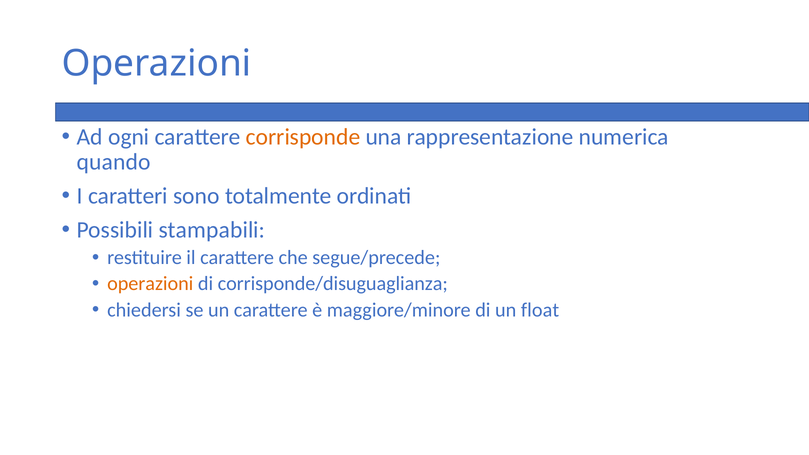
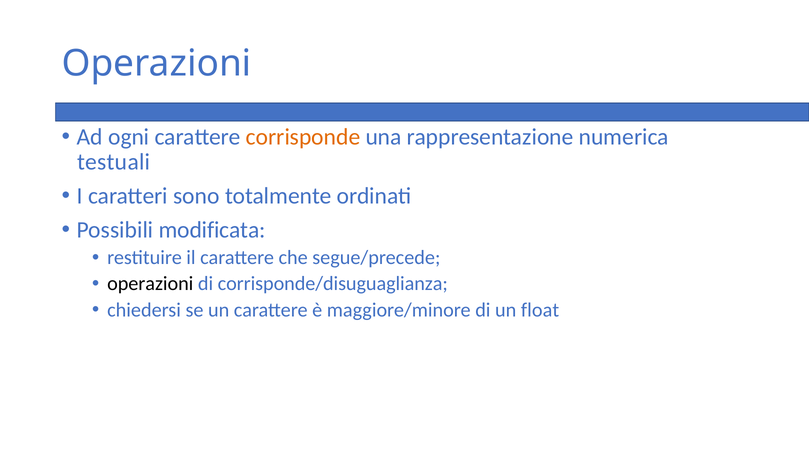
quando: quando -> testuali
stampabili: stampabili -> modificata
operazioni at (150, 284) colour: orange -> black
